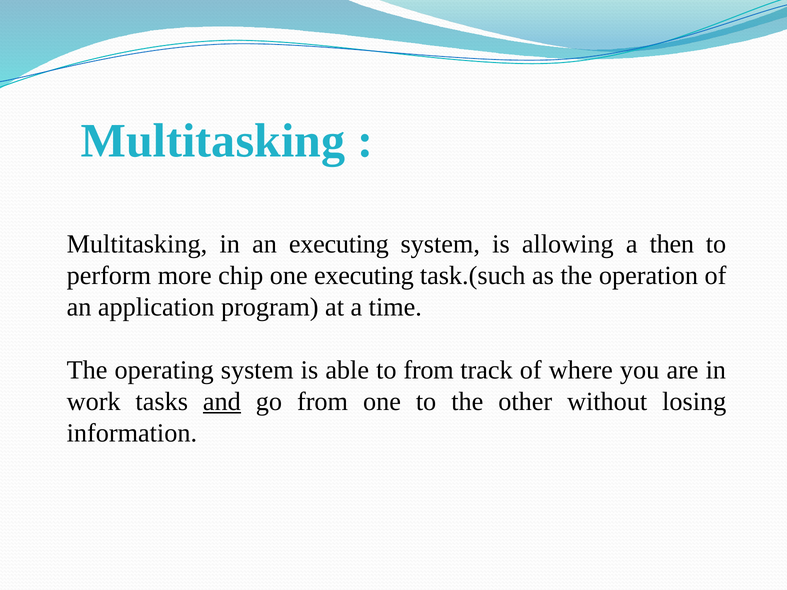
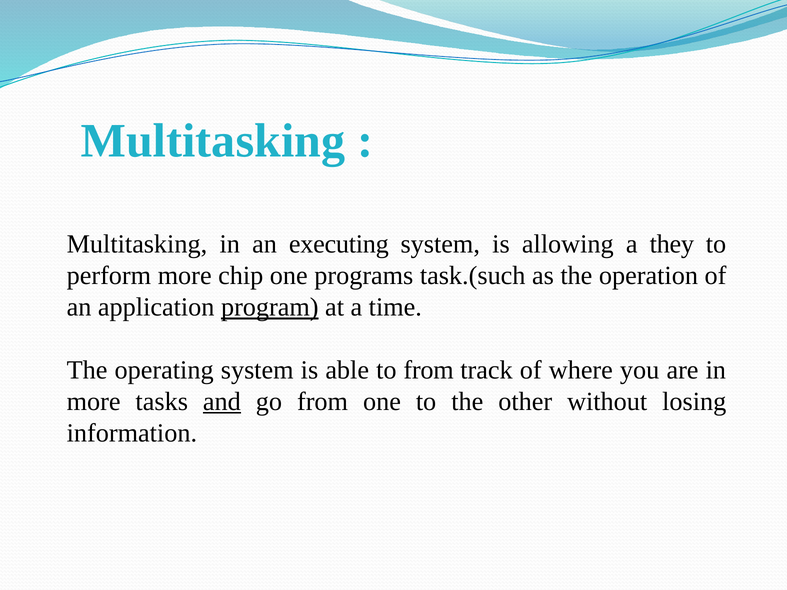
then: then -> they
one executing: executing -> programs
program underline: none -> present
work at (94, 402): work -> more
